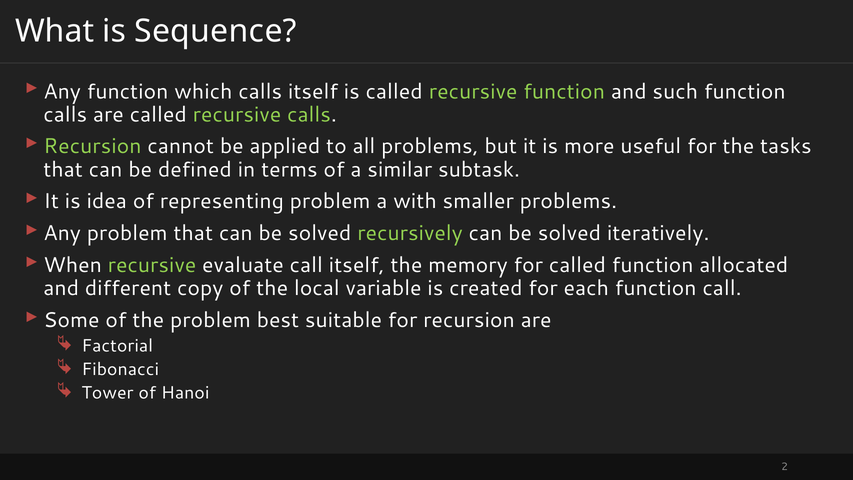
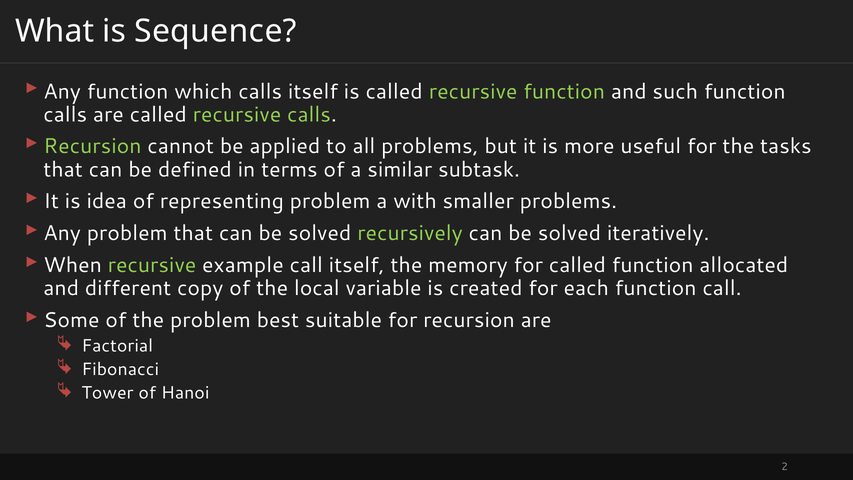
evaluate: evaluate -> example
